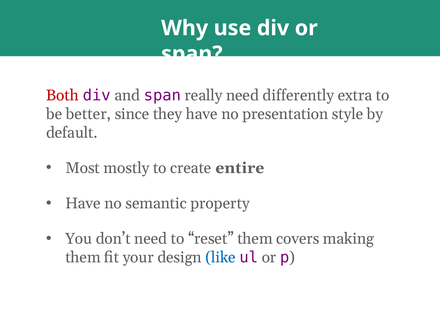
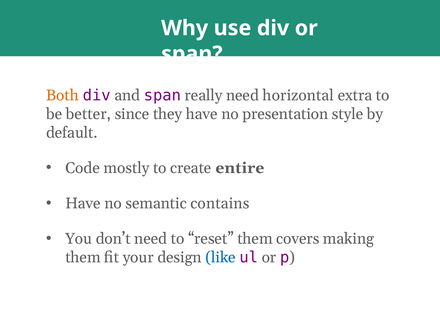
Both colour: red -> orange
differently: differently -> horizontal
Most: Most -> Code
property: property -> contains
